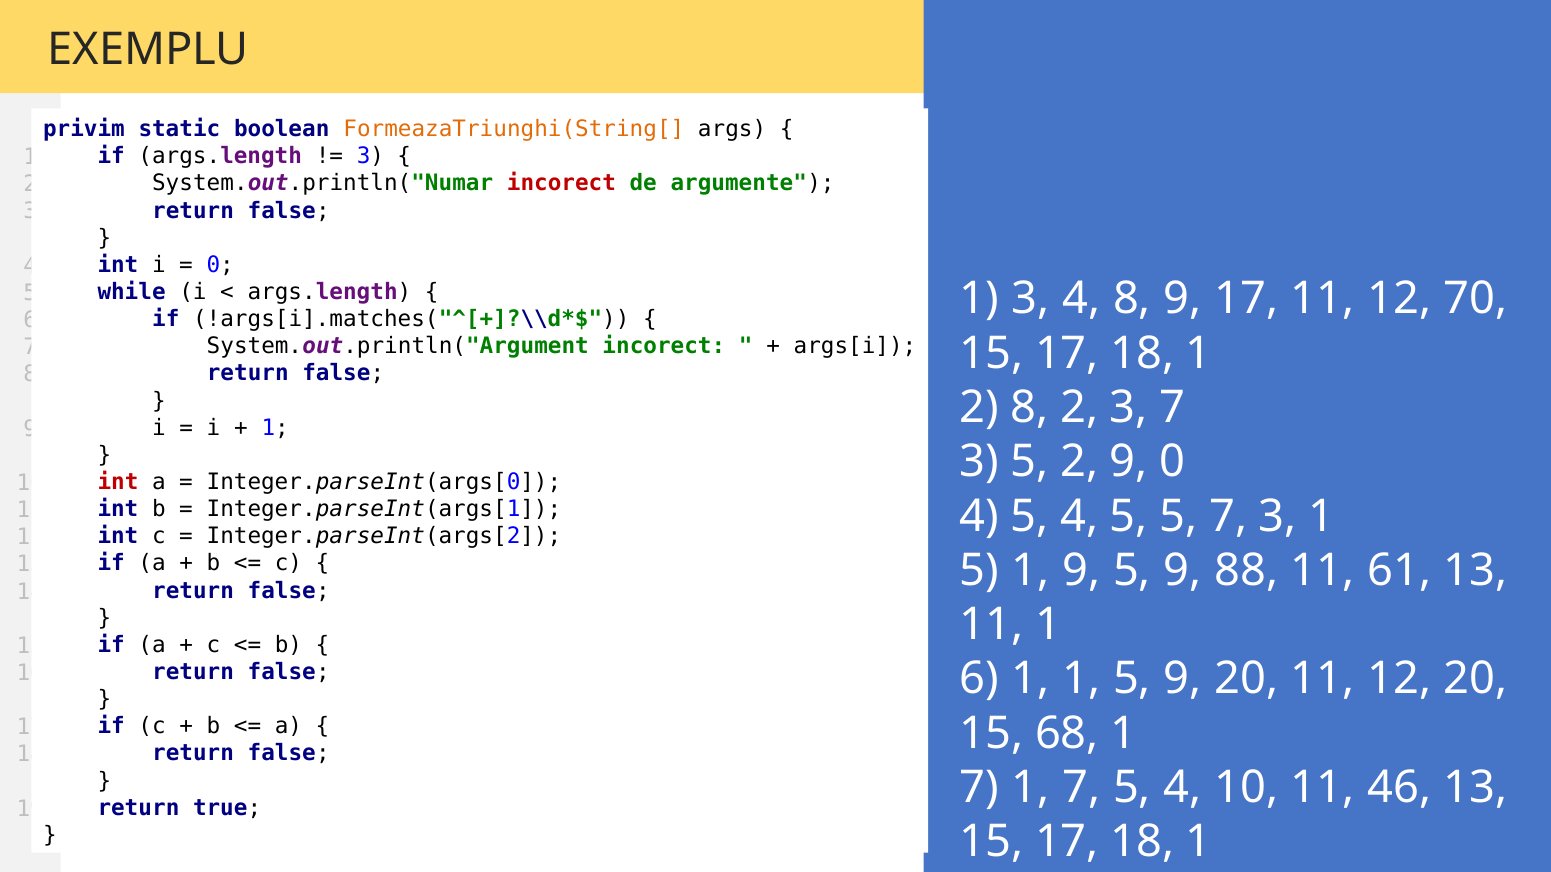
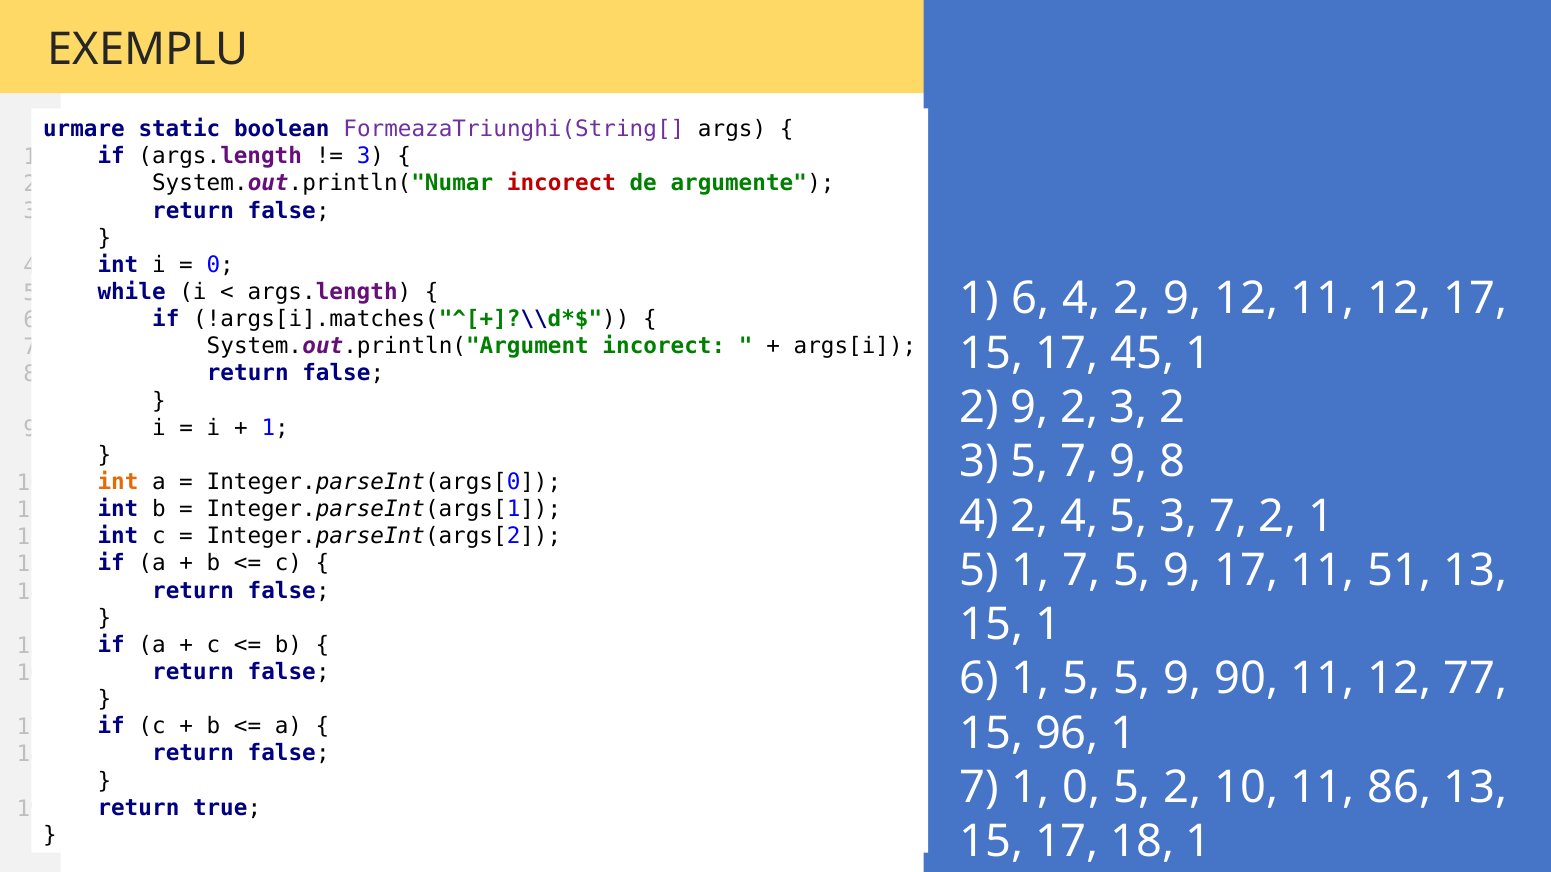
privim: privim -> urmare
FormeazaTriunghi(String[ colour: orange -> purple
3 at (1031, 299): 3 -> 6
8 at (1132, 299): 8 -> 2
9 17: 17 -> 12
12 70: 70 -> 17
18 at (1142, 354): 18 -> 45
8 at (1030, 408): 8 -> 9
3 7: 7 -> 2
5 2: 2 -> 7
9 0: 0 -> 8
int at (118, 482) colour: red -> orange
5 at (1030, 516): 5 -> 2
5 5: 5 -> 3
3 at (1278, 516): 3 -> 2
5 1 9: 9 -> 7
9 88: 88 -> 17
61: 61 -> 51
11 at (992, 625): 11 -> 15
6 1 1: 1 -> 5
9 20: 20 -> 90
12 20: 20 -> 77
68: 68 -> 96
7 1 7: 7 -> 0
4 at (1183, 788): 4 -> 2
46: 46 -> 86
